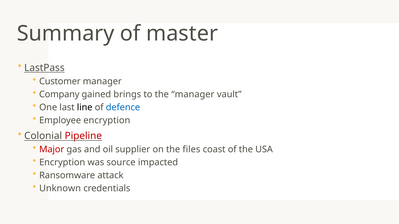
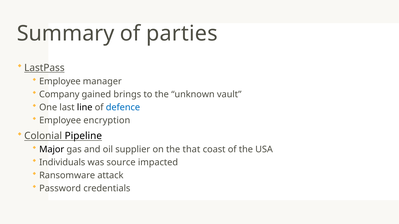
master: master -> parties
Customer at (60, 81): Customer -> Employee
the manager: manager -> unknown
Pipeline colour: red -> black
Major colour: red -> black
files: files -> that
Encryption at (62, 163): Encryption -> Individuals
Unknown: Unknown -> Password
